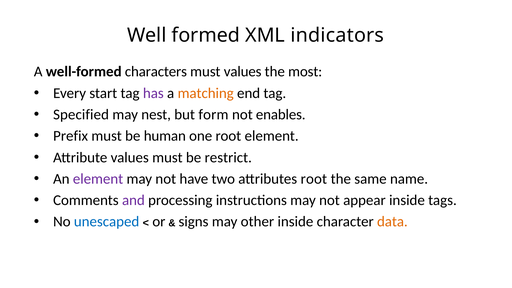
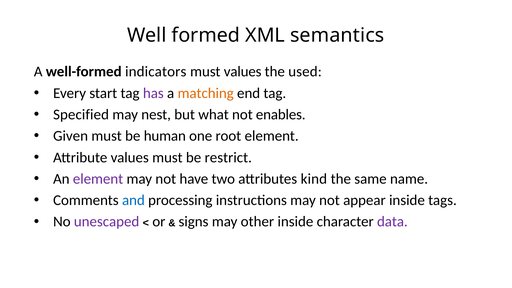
indicators: indicators -> semantics
characters: characters -> indicators
most: most -> used
form: form -> what
Prefix: Prefix -> Given
attributes root: root -> kind
and colour: purple -> blue
unescaped colour: blue -> purple
data colour: orange -> purple
